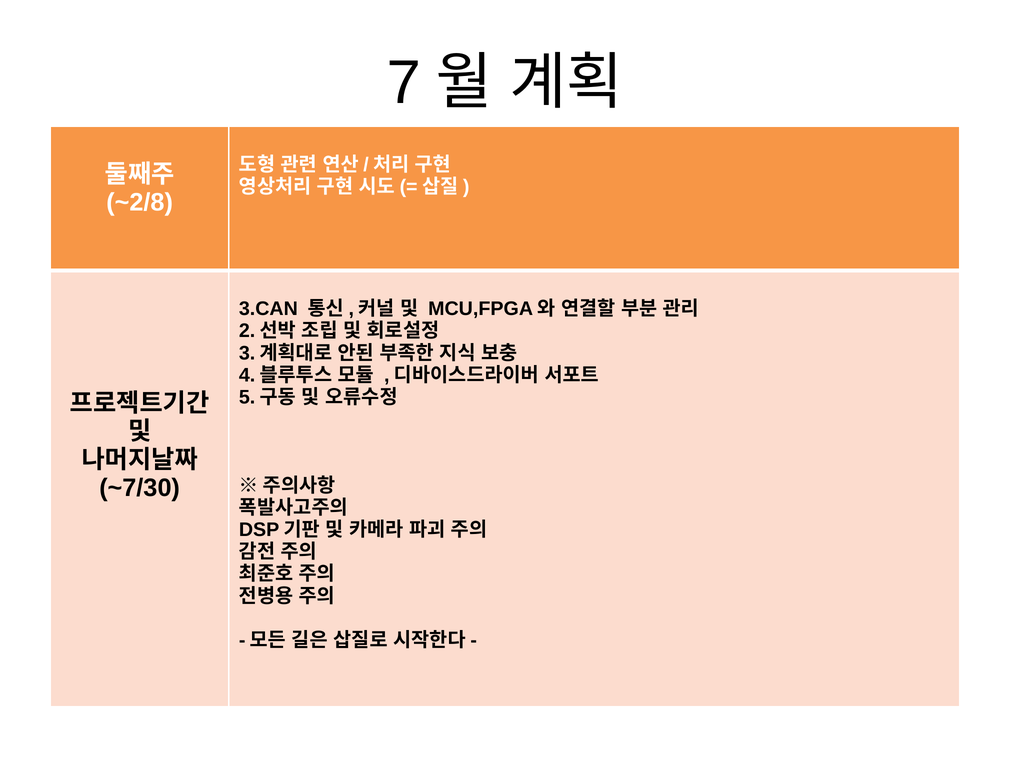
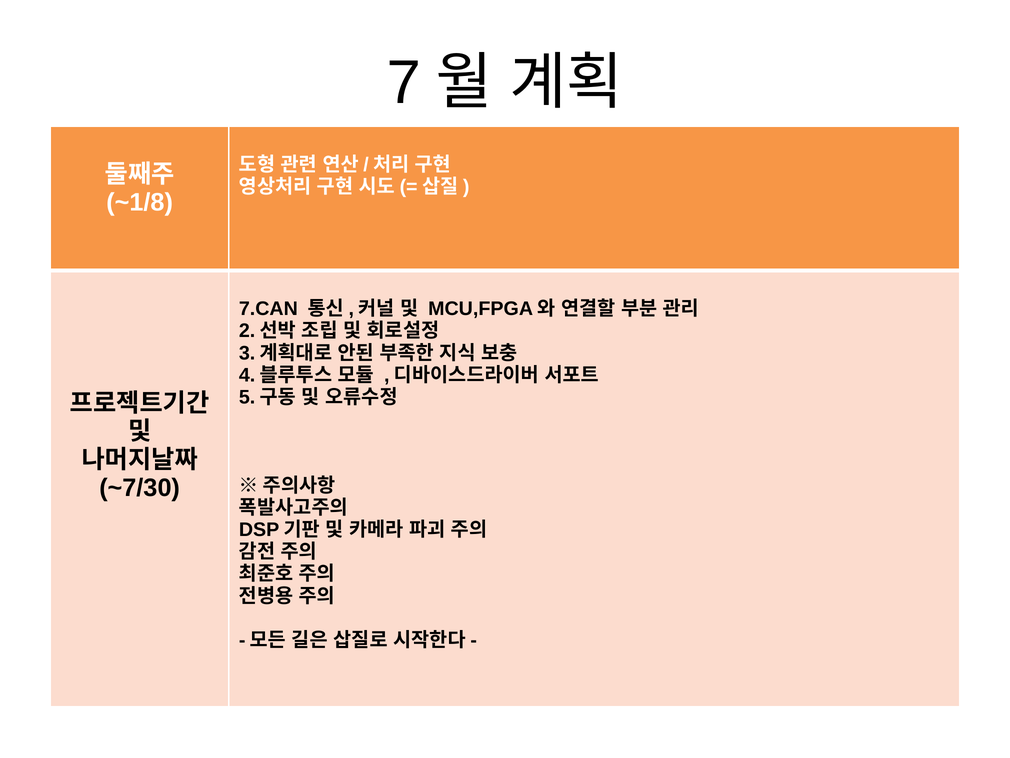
~2/8: ~2/8 -> ~1/8
3.CAN: 3.CAN -> 7.CAN
